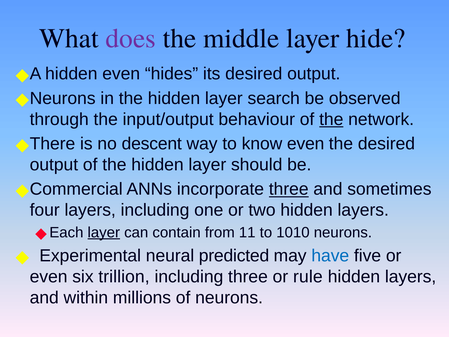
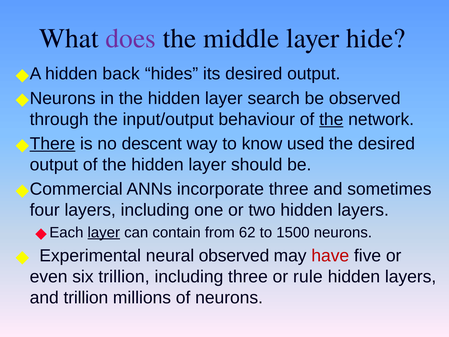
hidden even: even -> back
There underline: none -> present
know even: even -> used
three at (289, 189) underline: present -> none
11: 11 -> 62
1010: 1010 -> 1500
neural predicted: predicted -> observed
have colour: blue -> red
and within: within -> trillion
